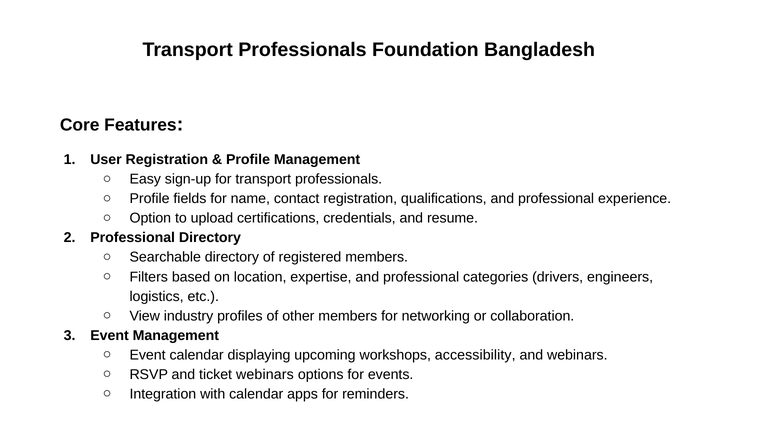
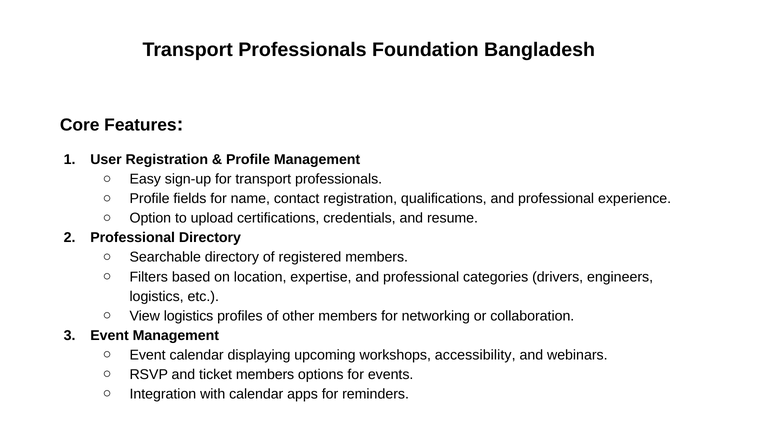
View industry: industry -> logistics
ticket webinars: webinars -> members
